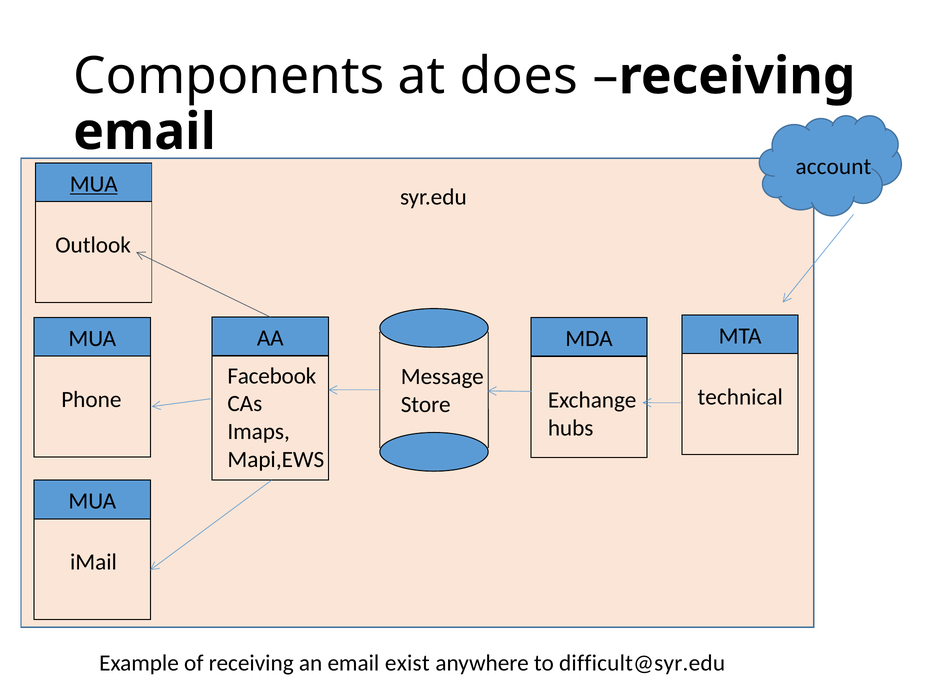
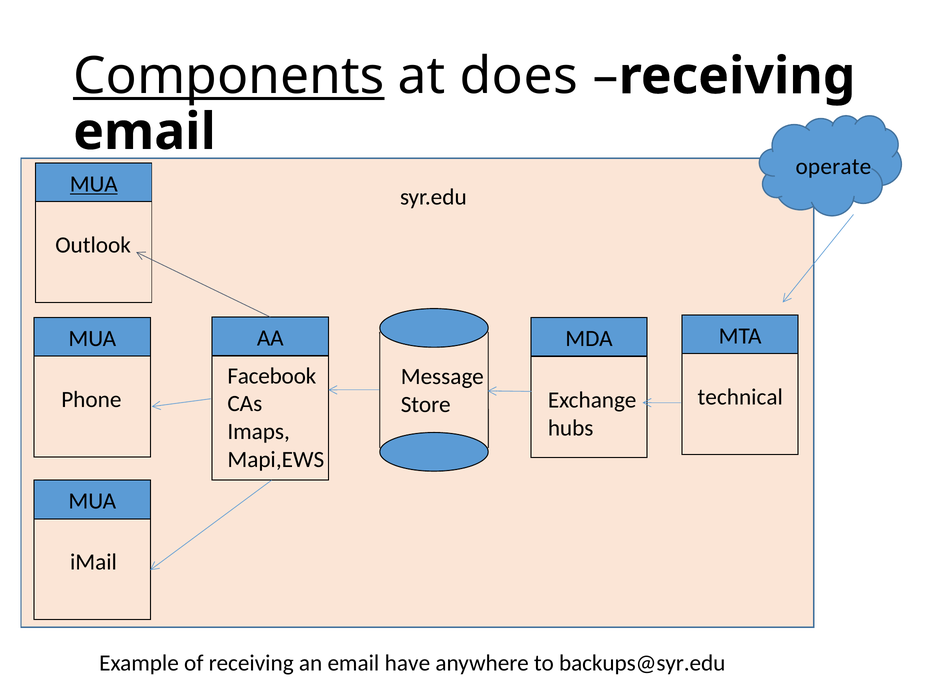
Components underline: none -> present
account: account -> operate
exist: exist -> have
difficult@syr.edu: difficult@syr.edu -> backups@syr.edu
